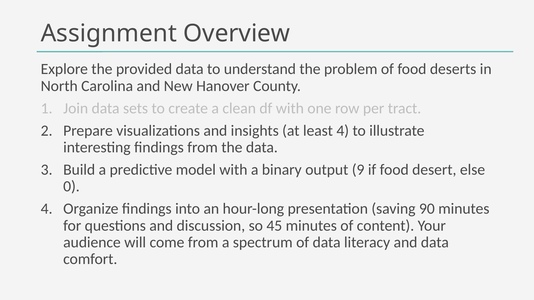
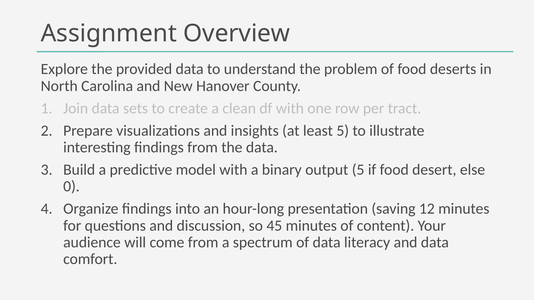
least 4: 4 -> 5
output 9: 9 -> 5
90: 90 -> 12
